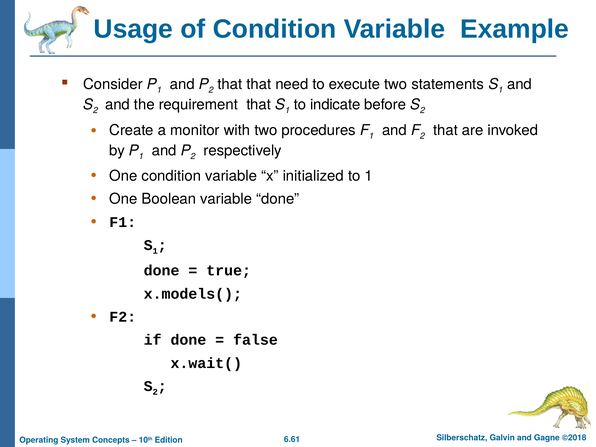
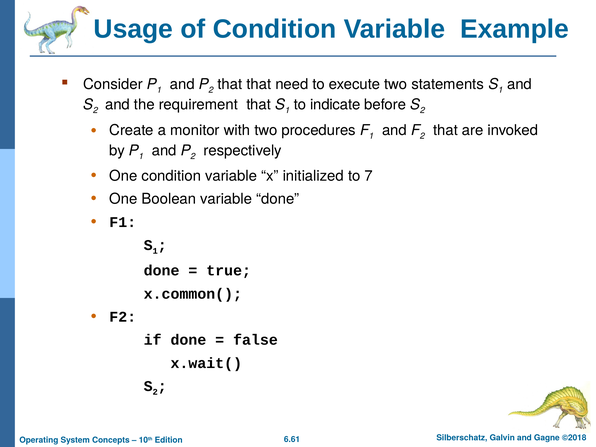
to 1: 1 -> 7
x.models(: x.models( -> x.common(
